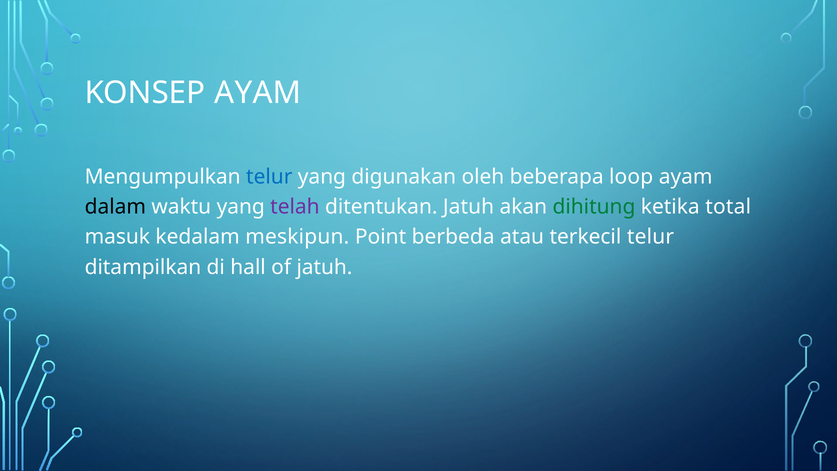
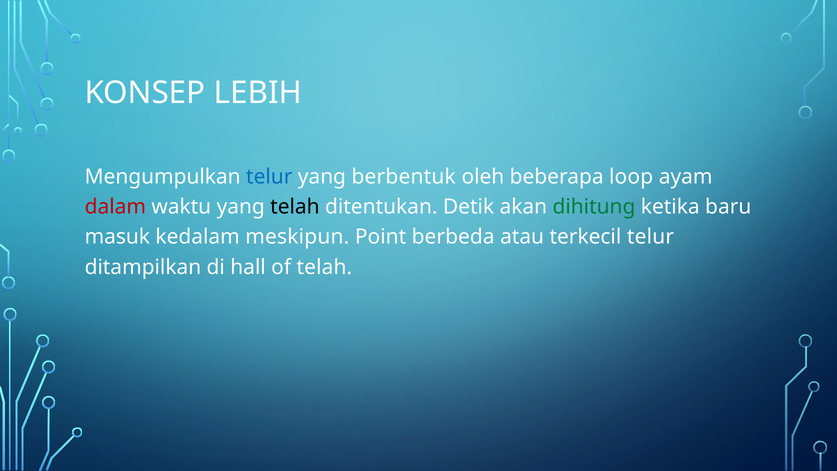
KONSEP AYAM: AYAM -> LEBIH
digunakan: digunakan -> berbentuk
dalam colour: black -> red
telah at (295, 207) colour: purple -> black
ditentukan Jatuh: Jatuh -> Detik
total: total -> baru
of jatuh: jatuh -> telah
